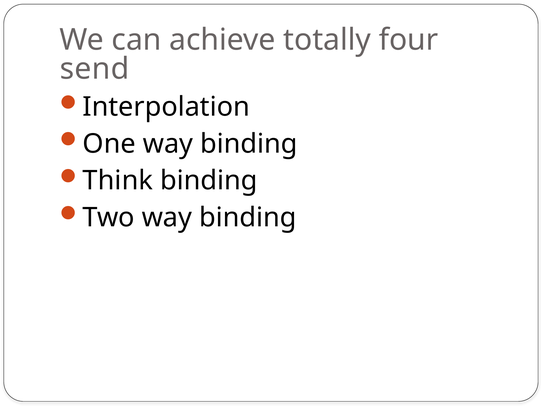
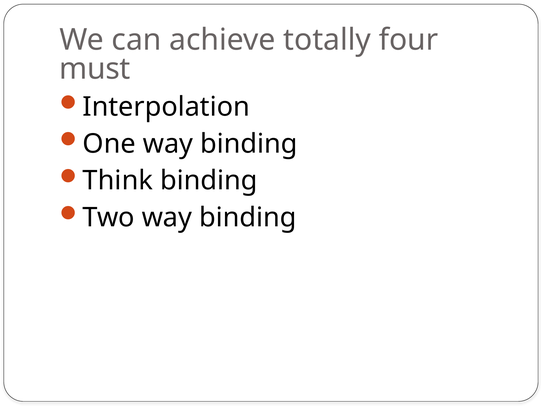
send: send -> must
